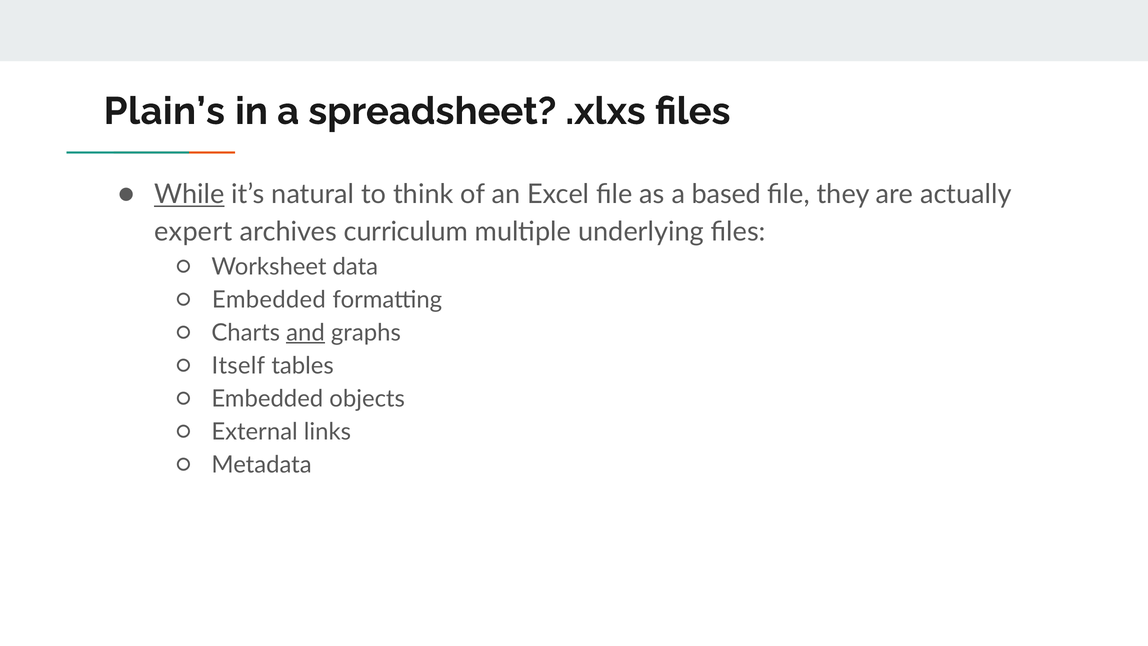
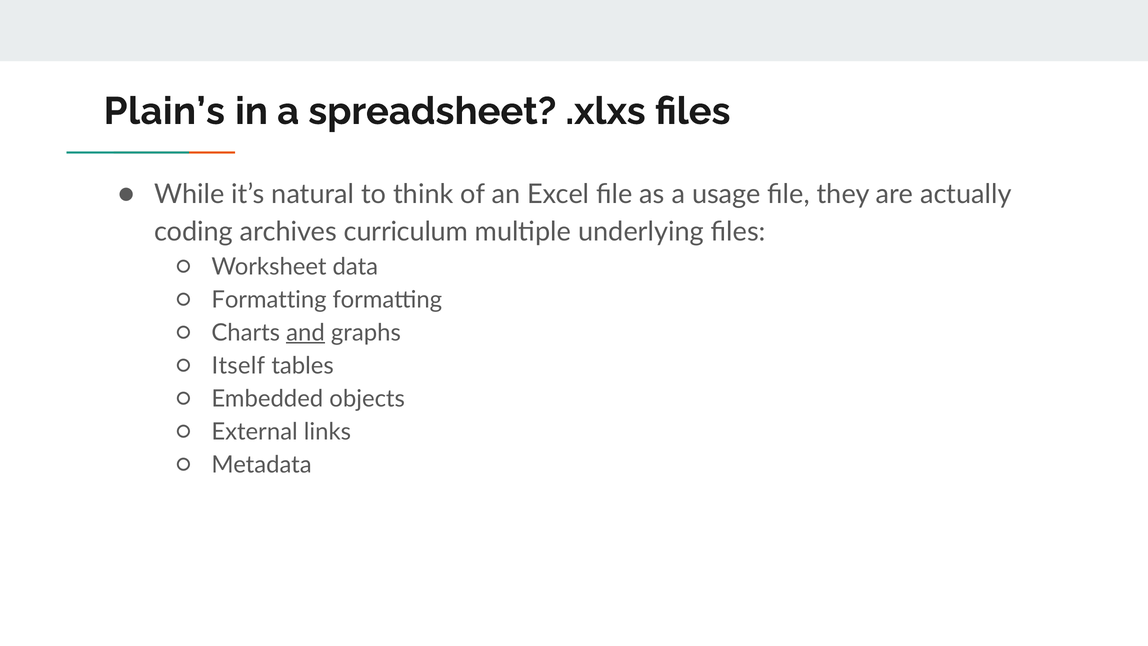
While underline: present -> none
based: based -> usage
expert: expert -> coding
Embedded at (269, 300): Embedded -> Formatting
